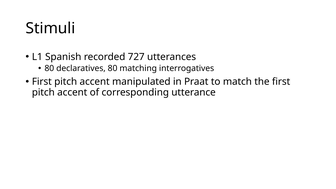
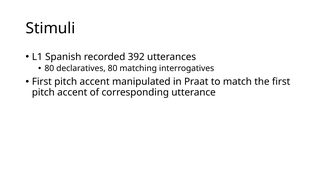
727: 727 -> 392
